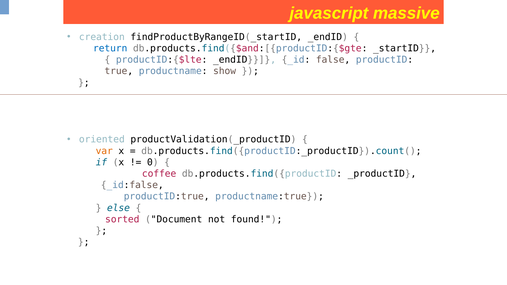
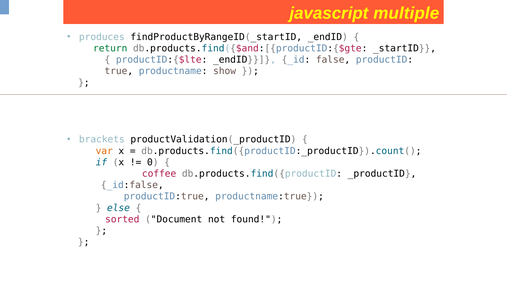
massive: massive -> multiple
creation: creation -> produces
return colour: blue -> green
oriented: oriented -> brackets
